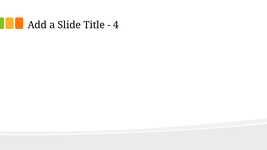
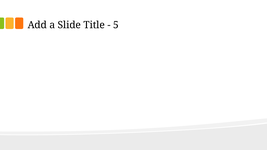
4: 4 -> 5
